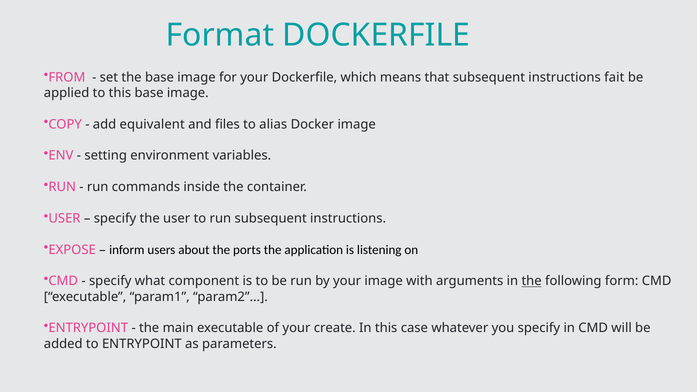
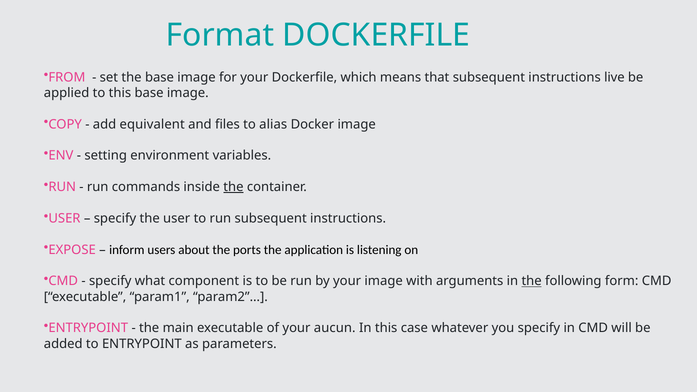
fait: fait -> live
the at (233, 187) underline: none -> present
create: create -> aucun
